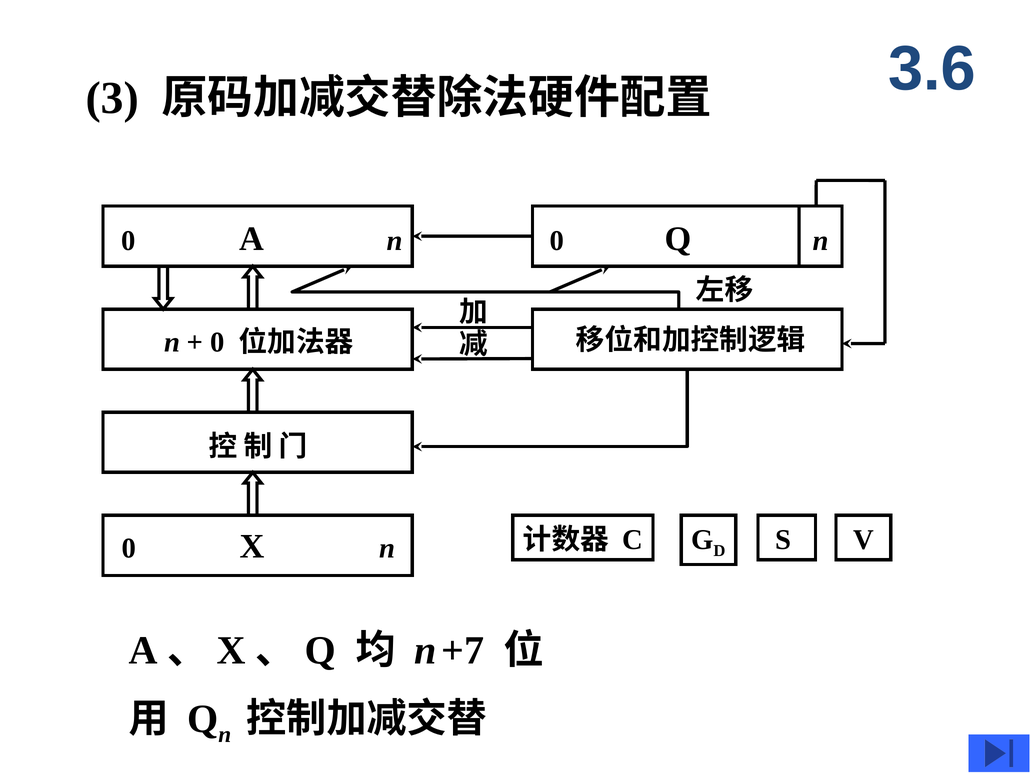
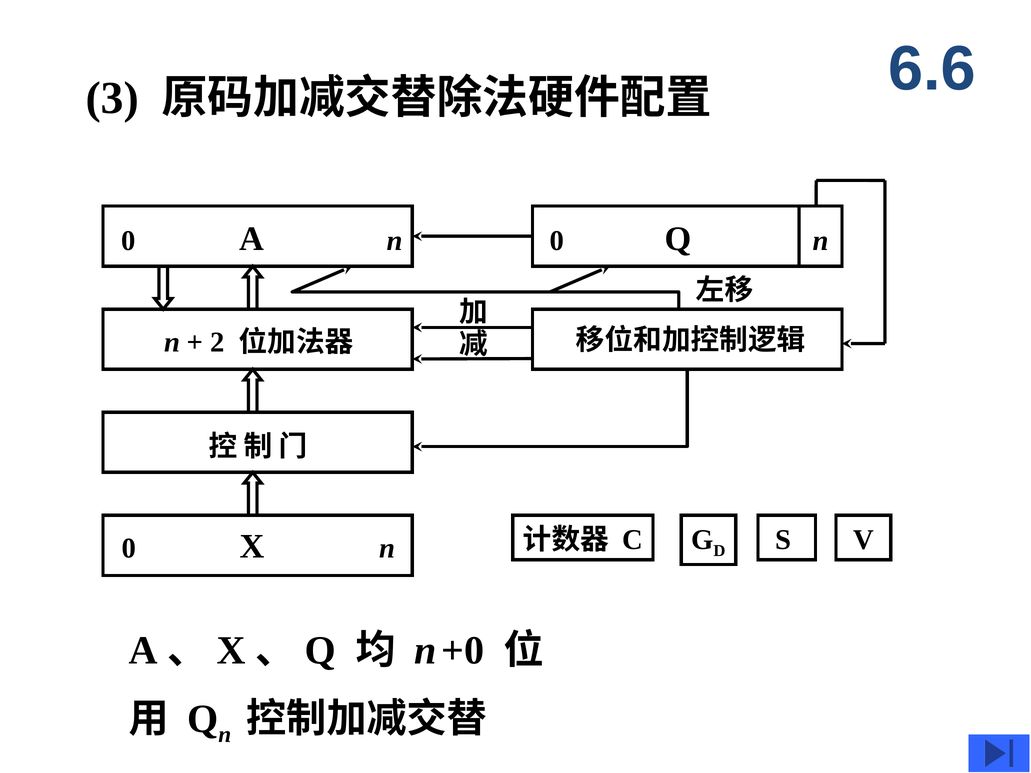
3.6: 3.6 -> 6.6
0 at (218, 342): 0 -> 2
+7: +7 -> +0
